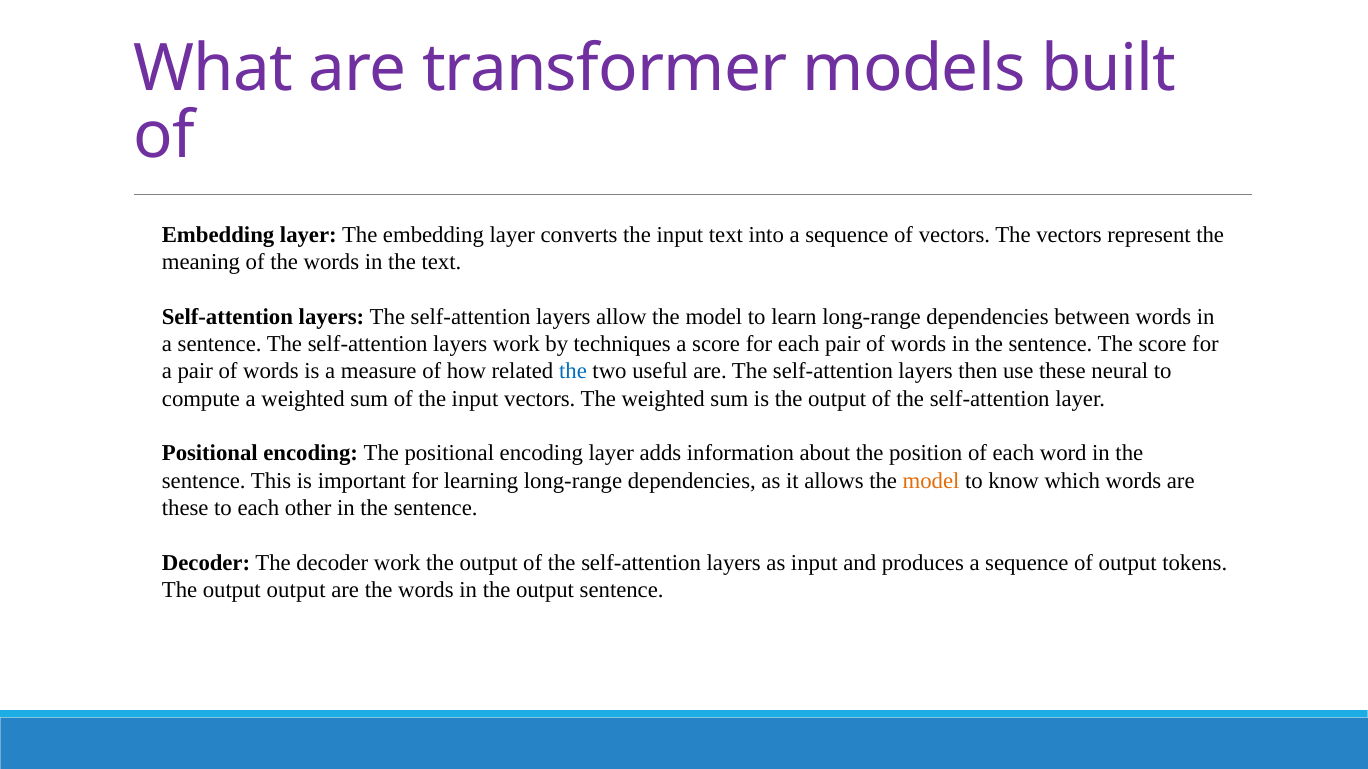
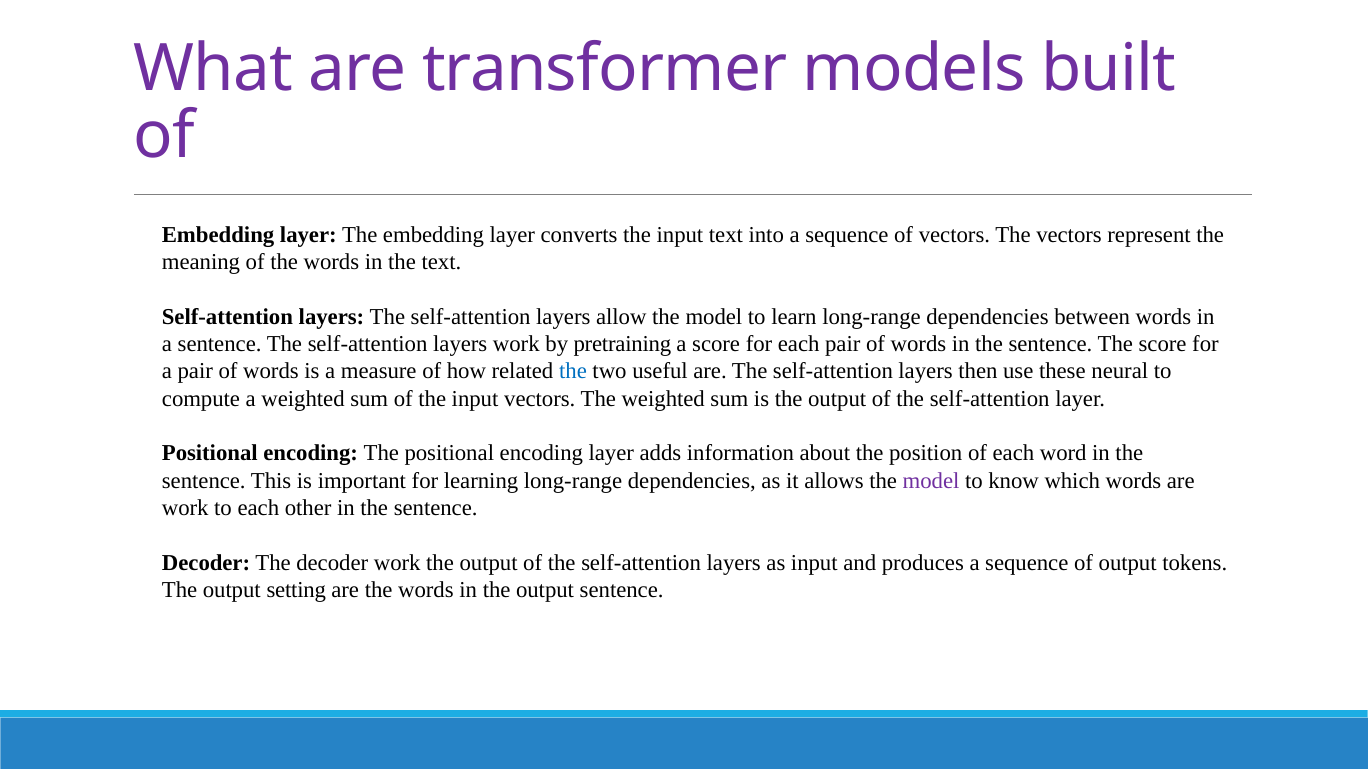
techniques: techniques -> pretraining
model at (931, 481) colour: orange -> purple
these at (185, 508): these -> work
output output: output -> setting
